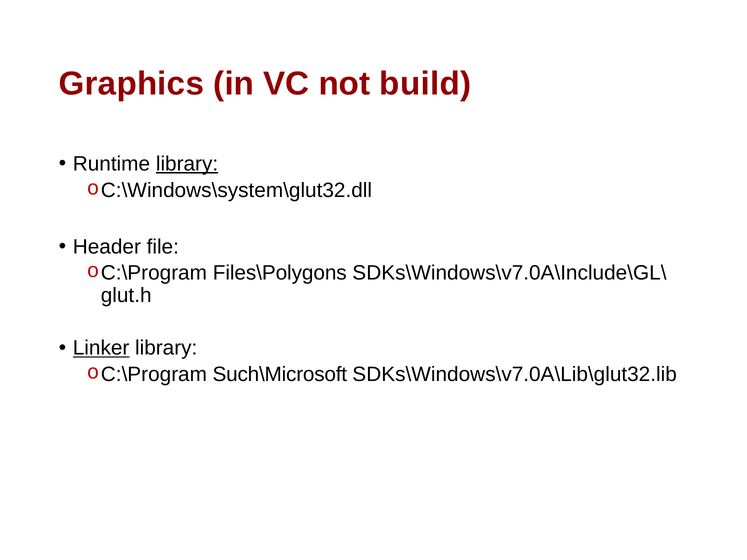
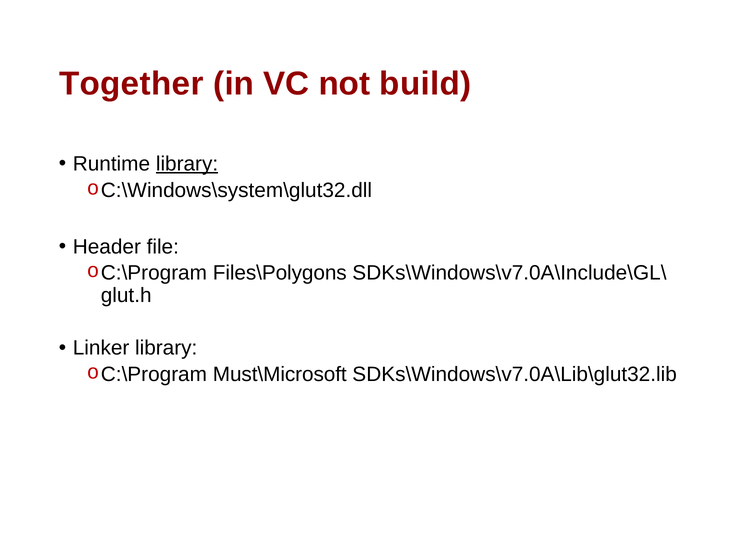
Graphics: Graphics -> Together
Linker underline: present -> none
Such\Microsoft: Such\Microsoft -> Must\Microsoft
